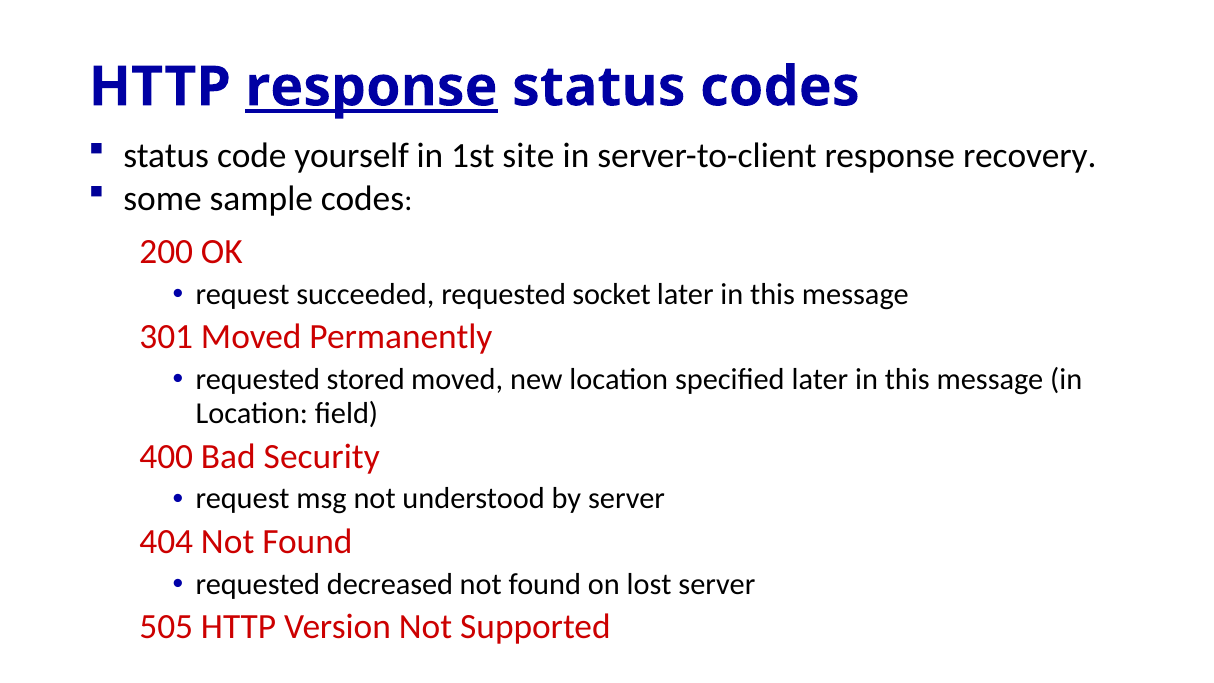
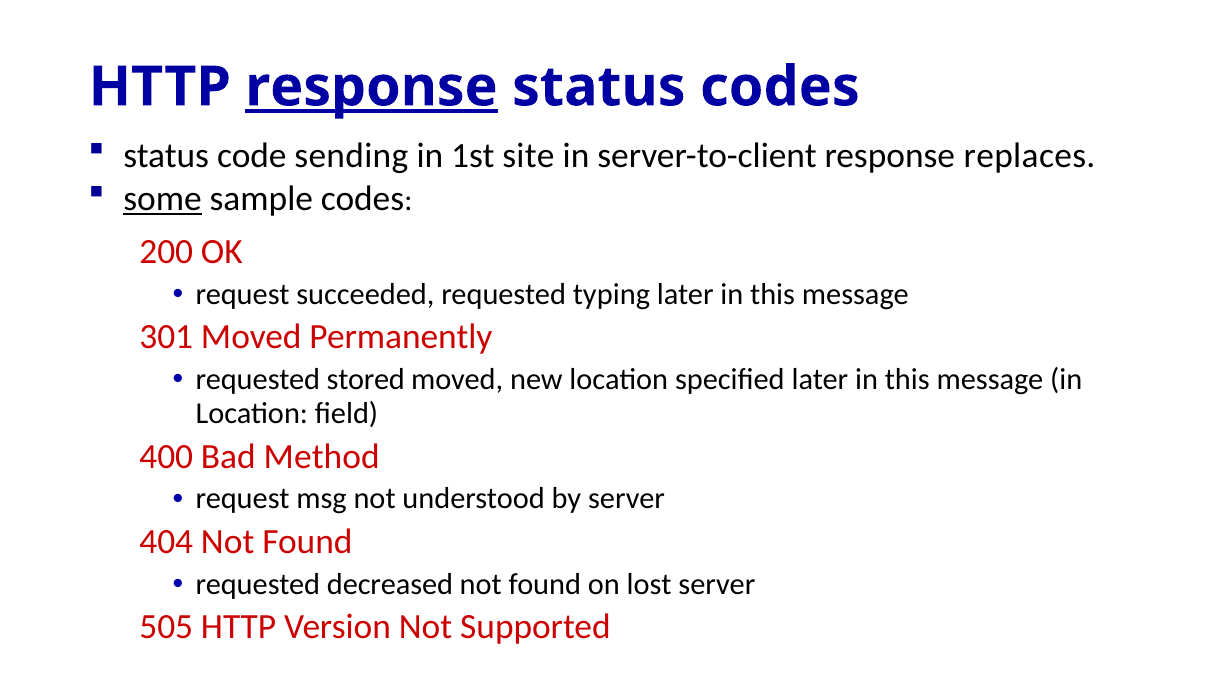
yourself: yourself -> sending
recovery: recovery -> replaces
some underline: none -> present
socket: socket -> typing
Security: Security -> Method
